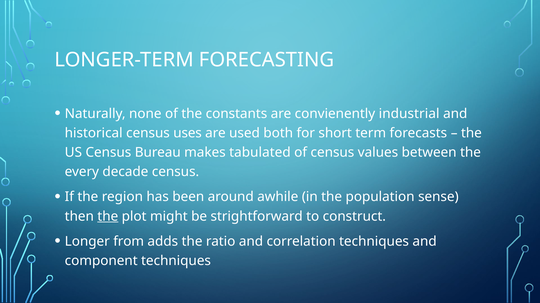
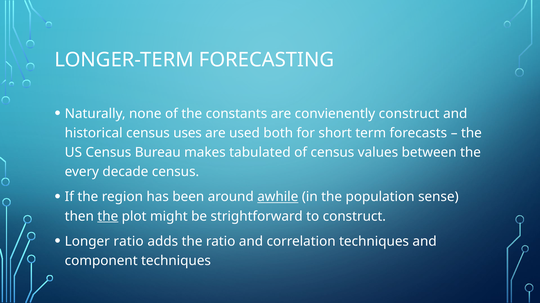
convienently industrial: industrial -> construct
awhile underline: none -> present
Longer from: from -> ratio
